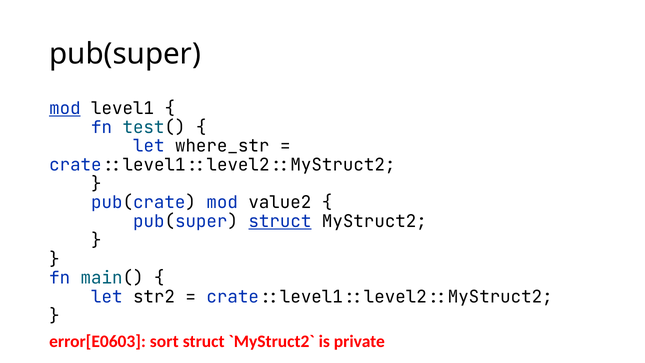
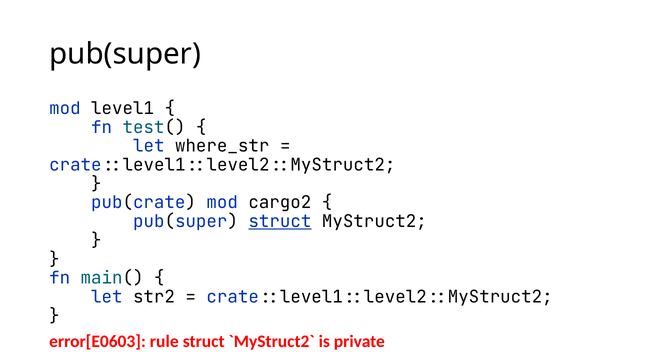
mod at (65, 108) underline: present -> none
value2: value2 -> cargo2
sort: sort -> rule
